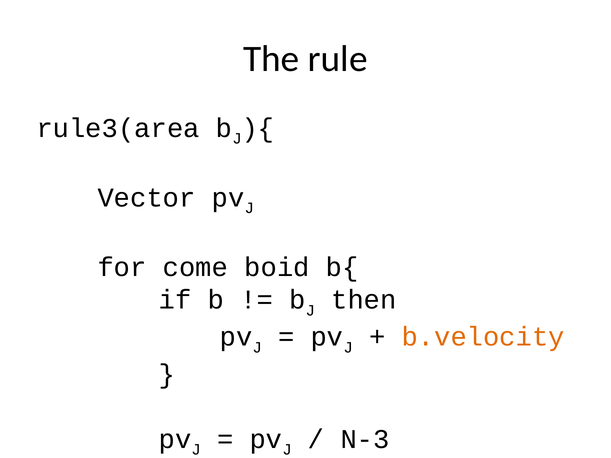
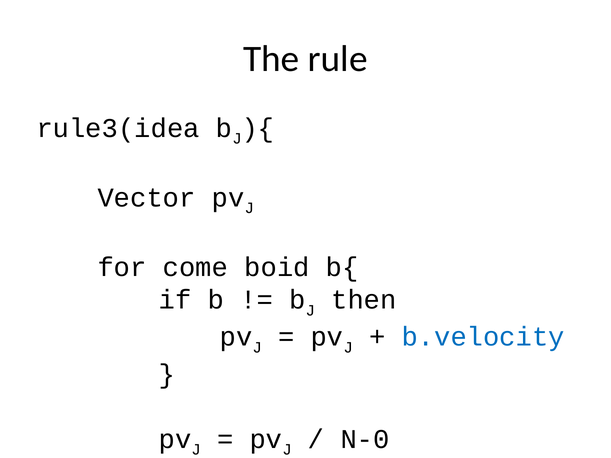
rule3(area: rule3(area -> rule3(idea
b.velocity colour: orange -> blue
N-3: N-3 -> N-0
